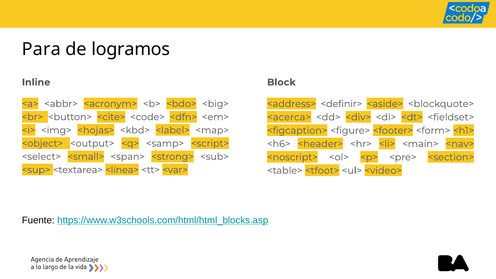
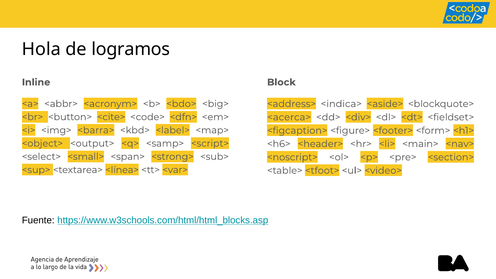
Para: Para -> Hola
<definir>: <definir> -> <indica>
<hojas>: <hojas> -> <barra>
